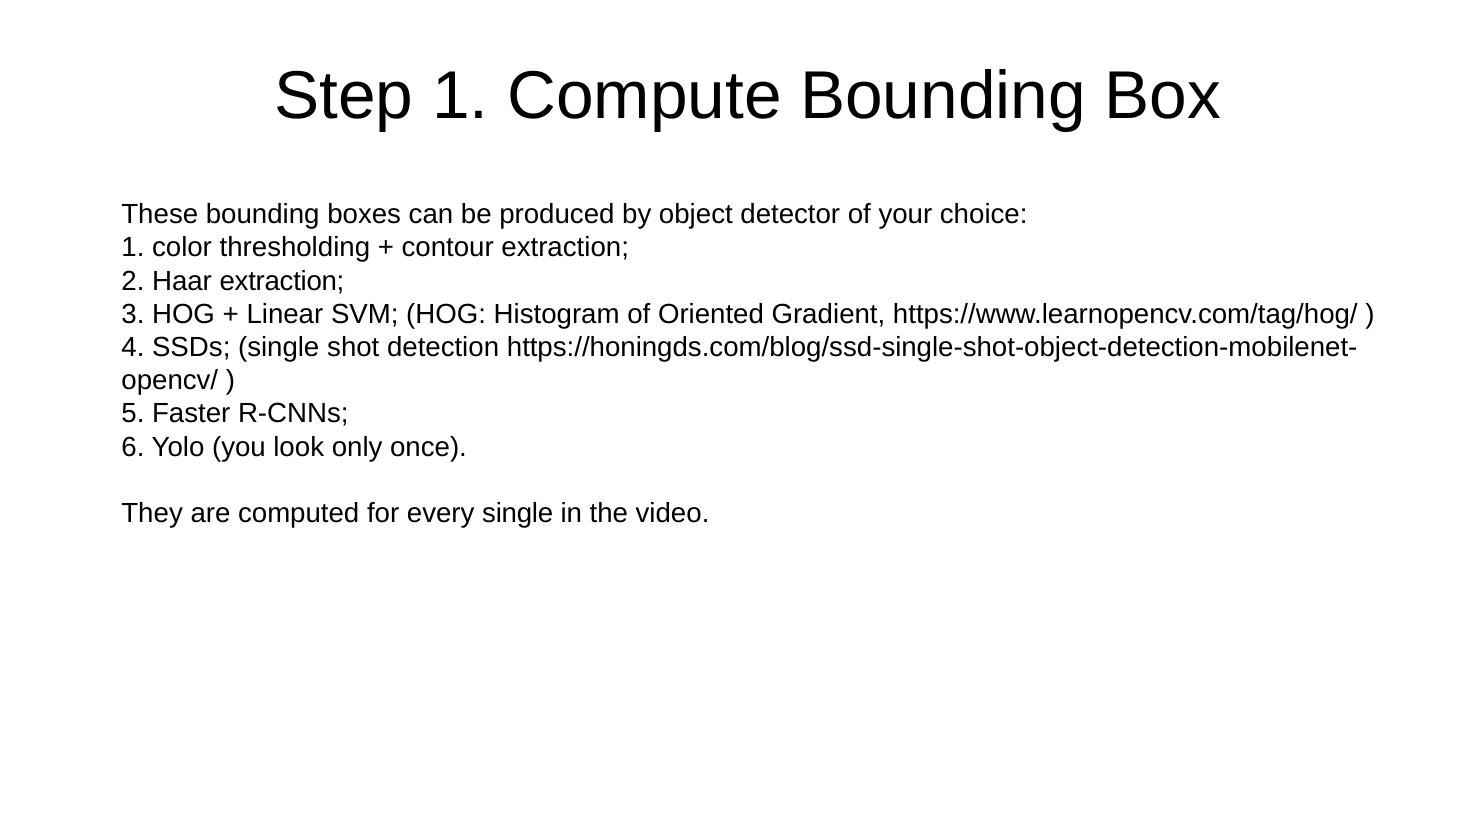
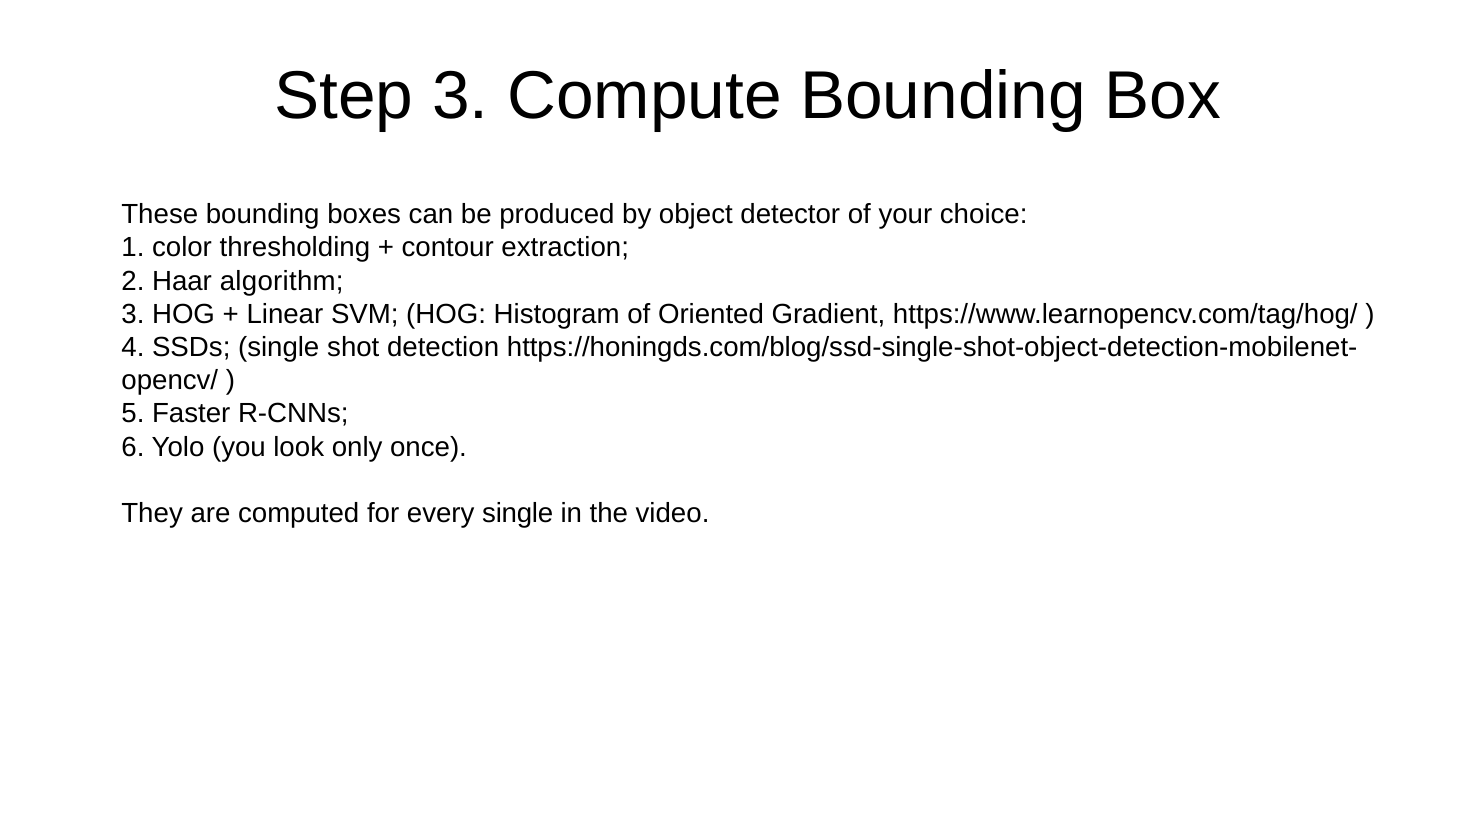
Step 1: 1 -> 3
Haar extraction: extraction -> algorithm
